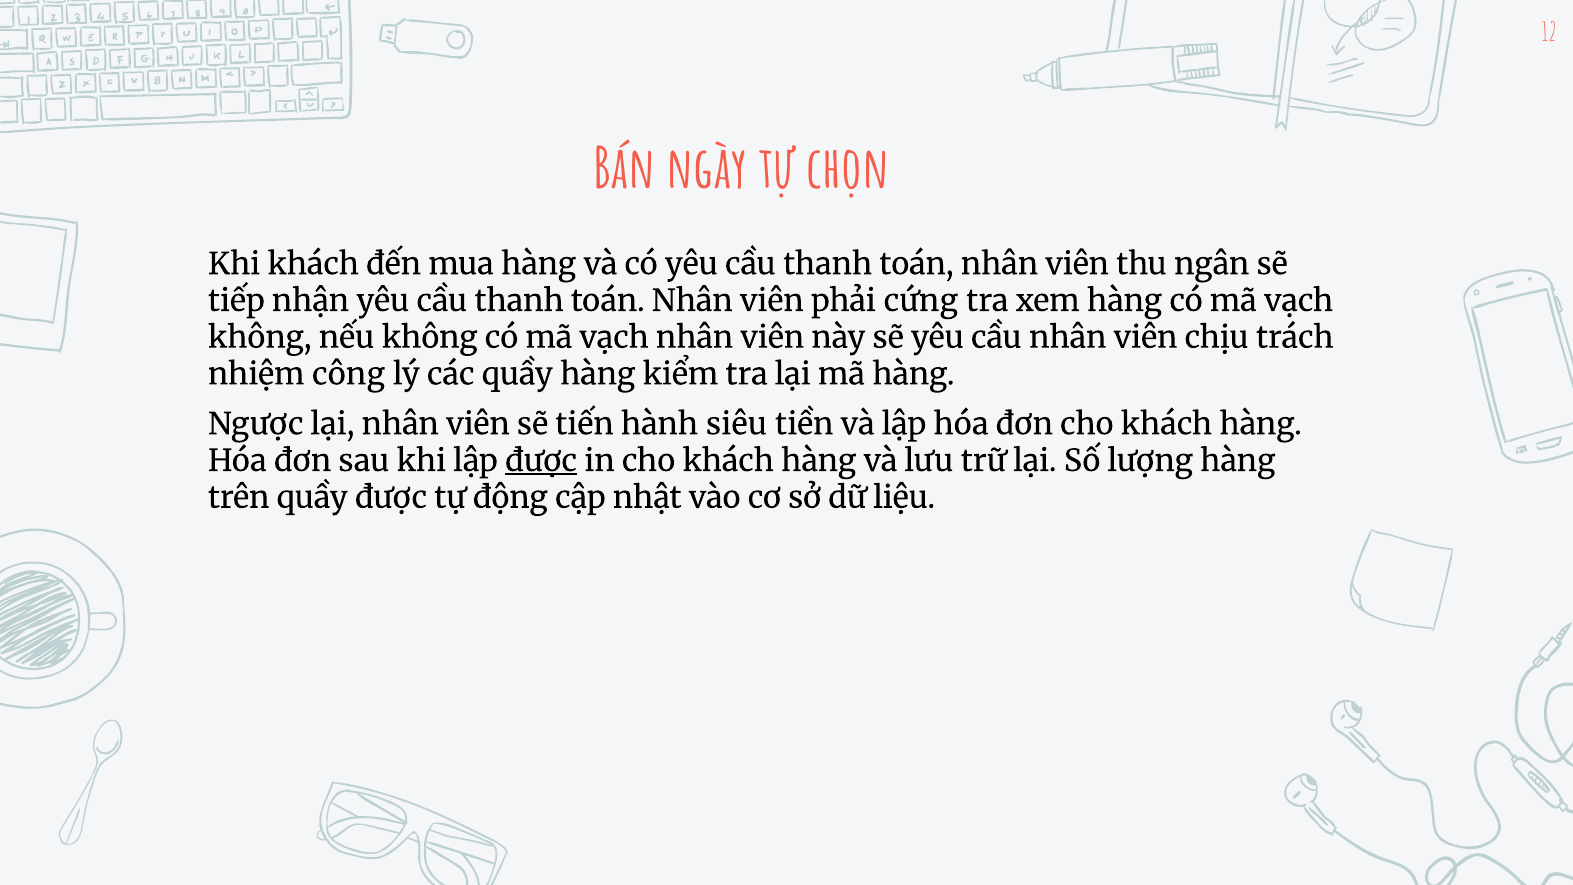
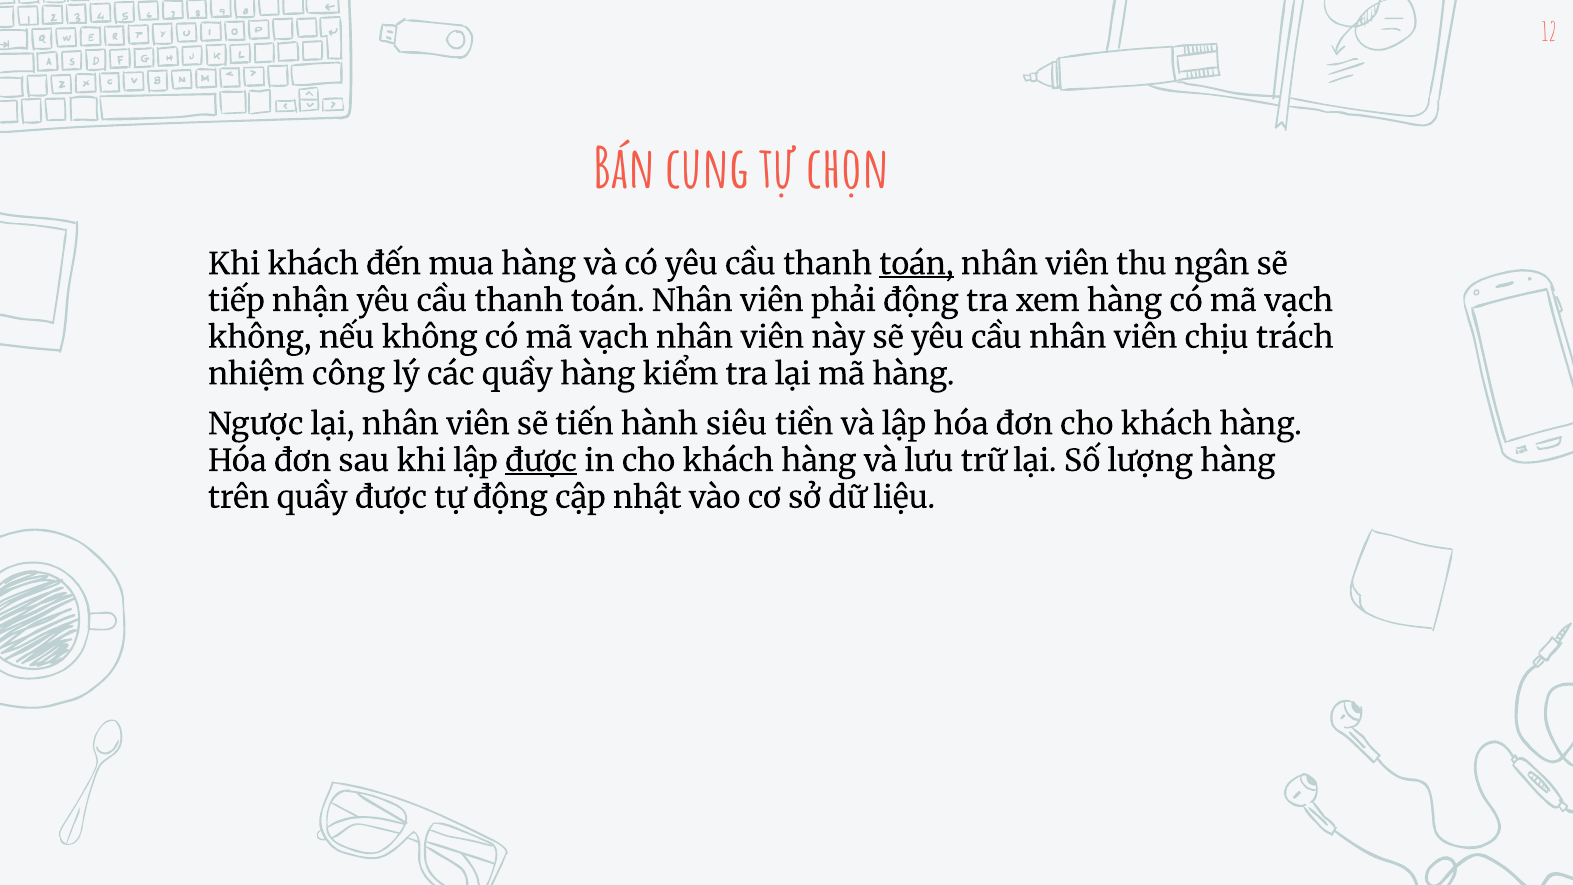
ngày: ngày -> cung
toán at (917, 264) underline: none -> present
phải cứng: cứng -> động
